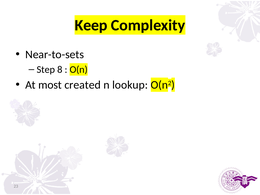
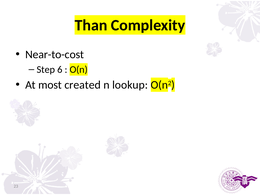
Keep: Keep -> Than
Near-to-sets: Near-to-sets -> Near-to-cost
8: 8 -> 6
